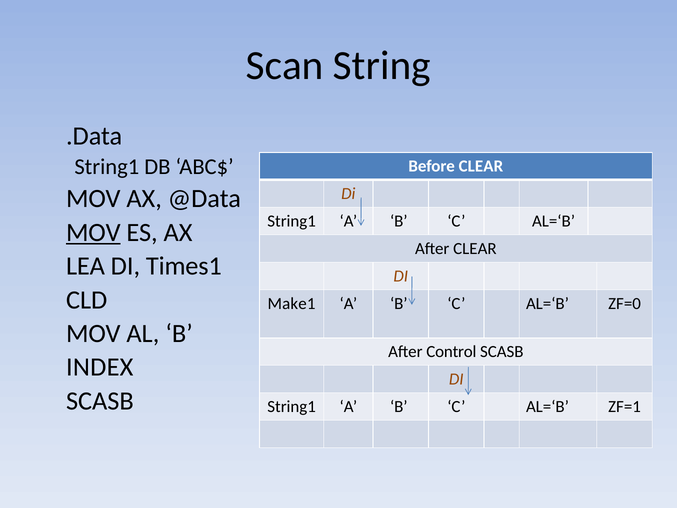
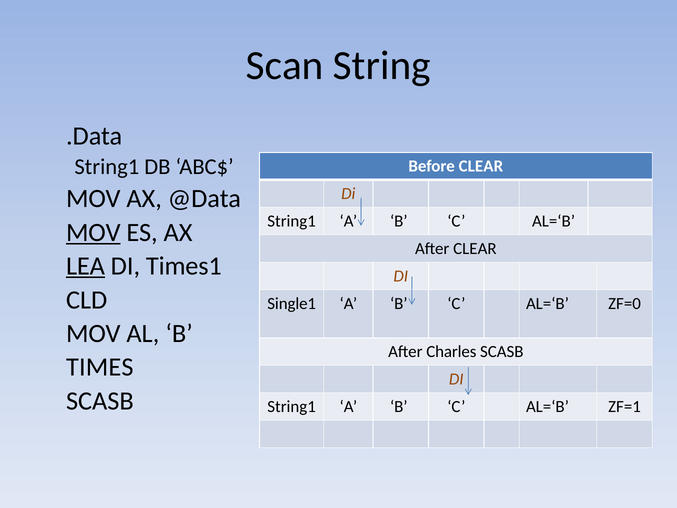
LEA underline: none -> present
Make1: Make1 -> Single1
Control: Control -> Charles
INDEX: INDEX -> TIMES
